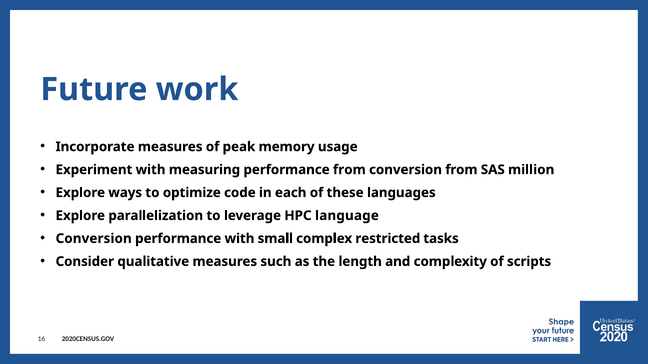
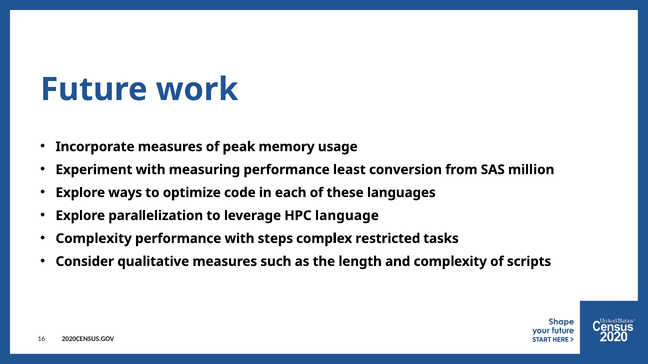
performance from: from -> least
Conversion at (94, 239): Conversion -> Complexity
small: small -> steps
